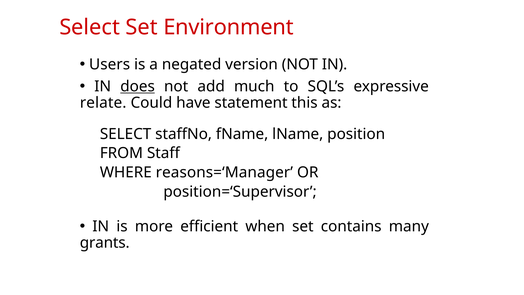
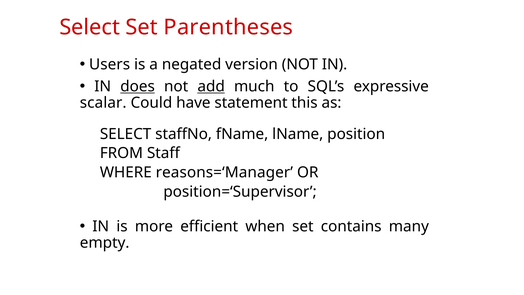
Environment: Environment -> Parentheses
add underline: none -> present
relate: relate -> scalar
grants: grants -> empty
